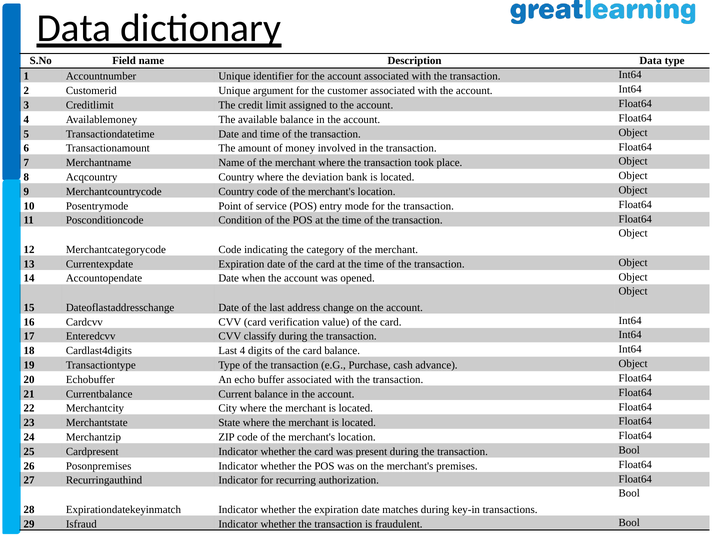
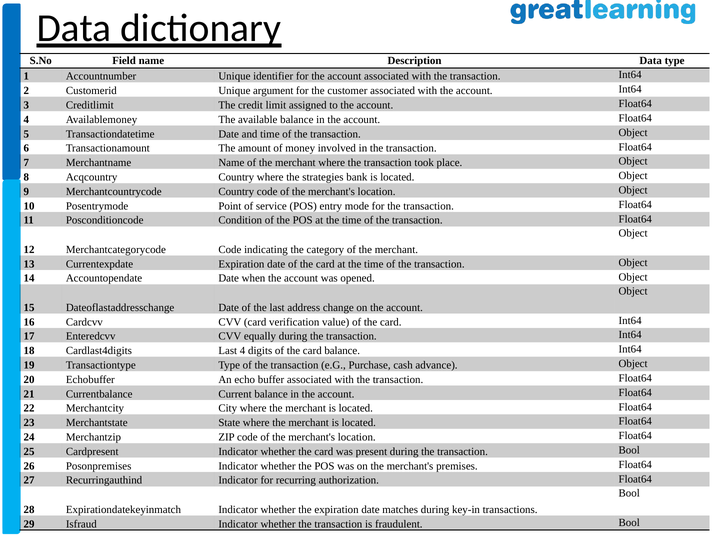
deviation: deviation -> strategies
classify: classify -> equally
